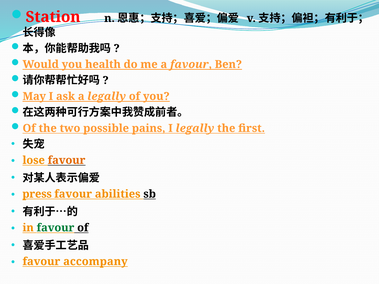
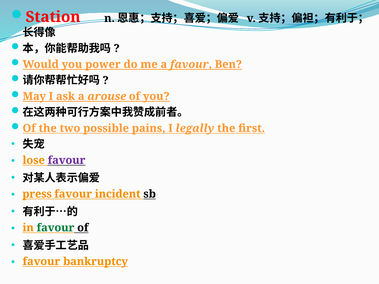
health: health -> power
a legally: legally -> arouse
favour at (67, 160) colour: orange -> purple
abilities: abilities -> incident
accompany: accompany -> bankruptcy
